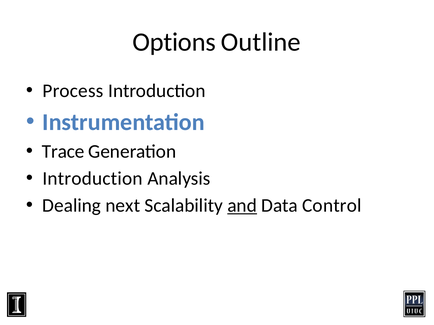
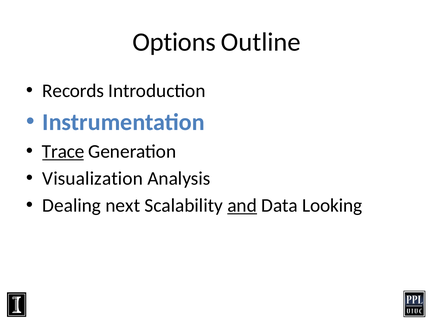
Process: Process -> Records
Trace underline: none -> present
Introduction at (93, 179): Introduction -> Visualization
Control: Control -> Looking
